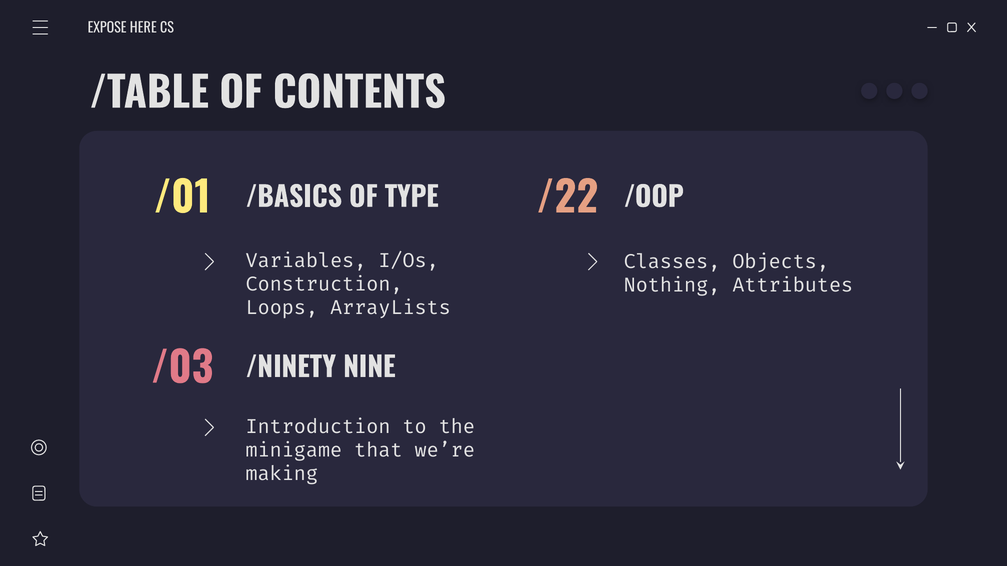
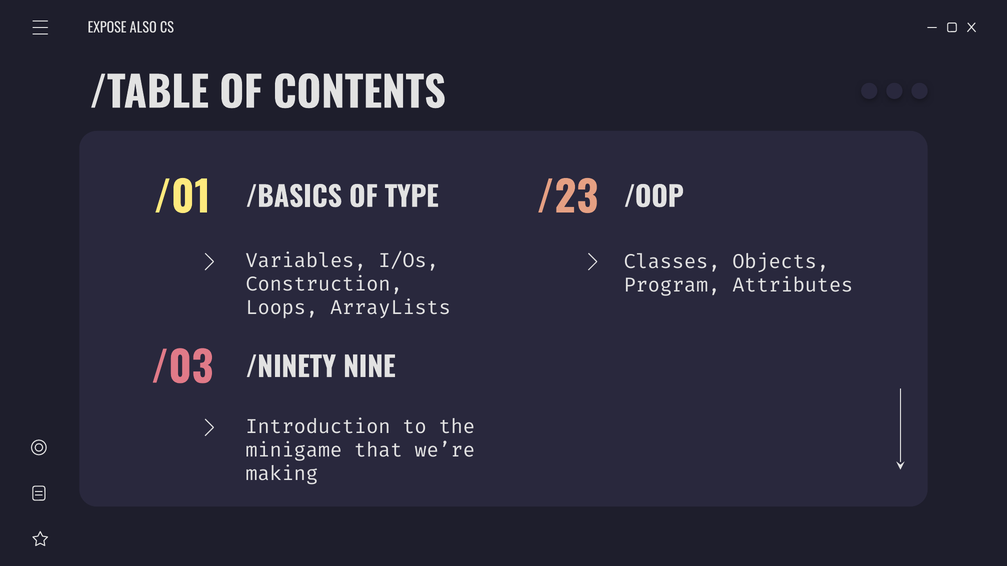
HERE: HERE -> ALSO
/22: /22 -> /23
Nothing: Nothing -> Program
